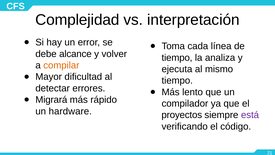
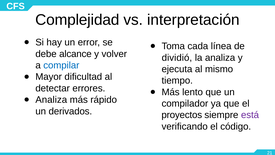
tiempo at (177, 58): tiempo -> dividió
compilar colour: orange -> blue
Migrará at (51, 100): Migrará -> Analiza
hardware: hardware -> derivados
